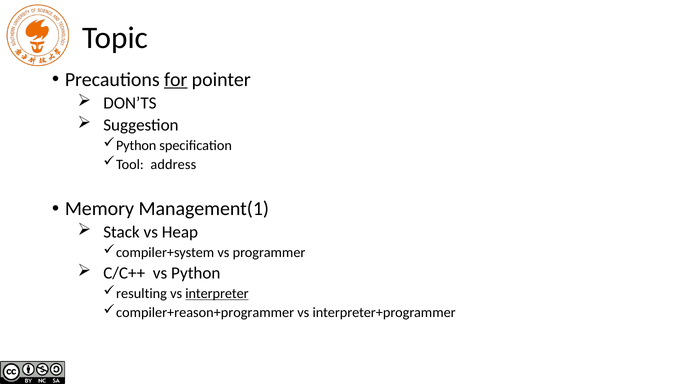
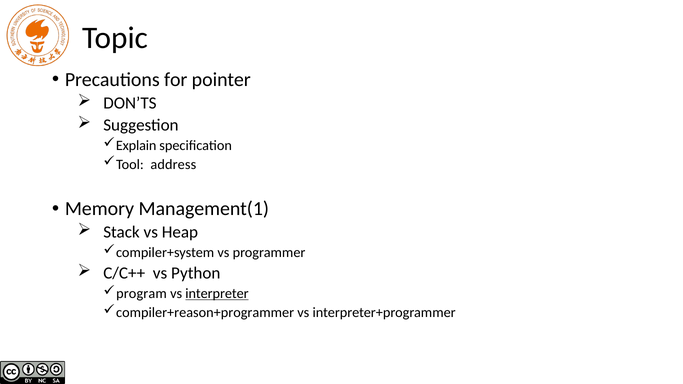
for underline: present -> none
Python at (136, 145): Python -> Explain
resulting: resulting -> program
